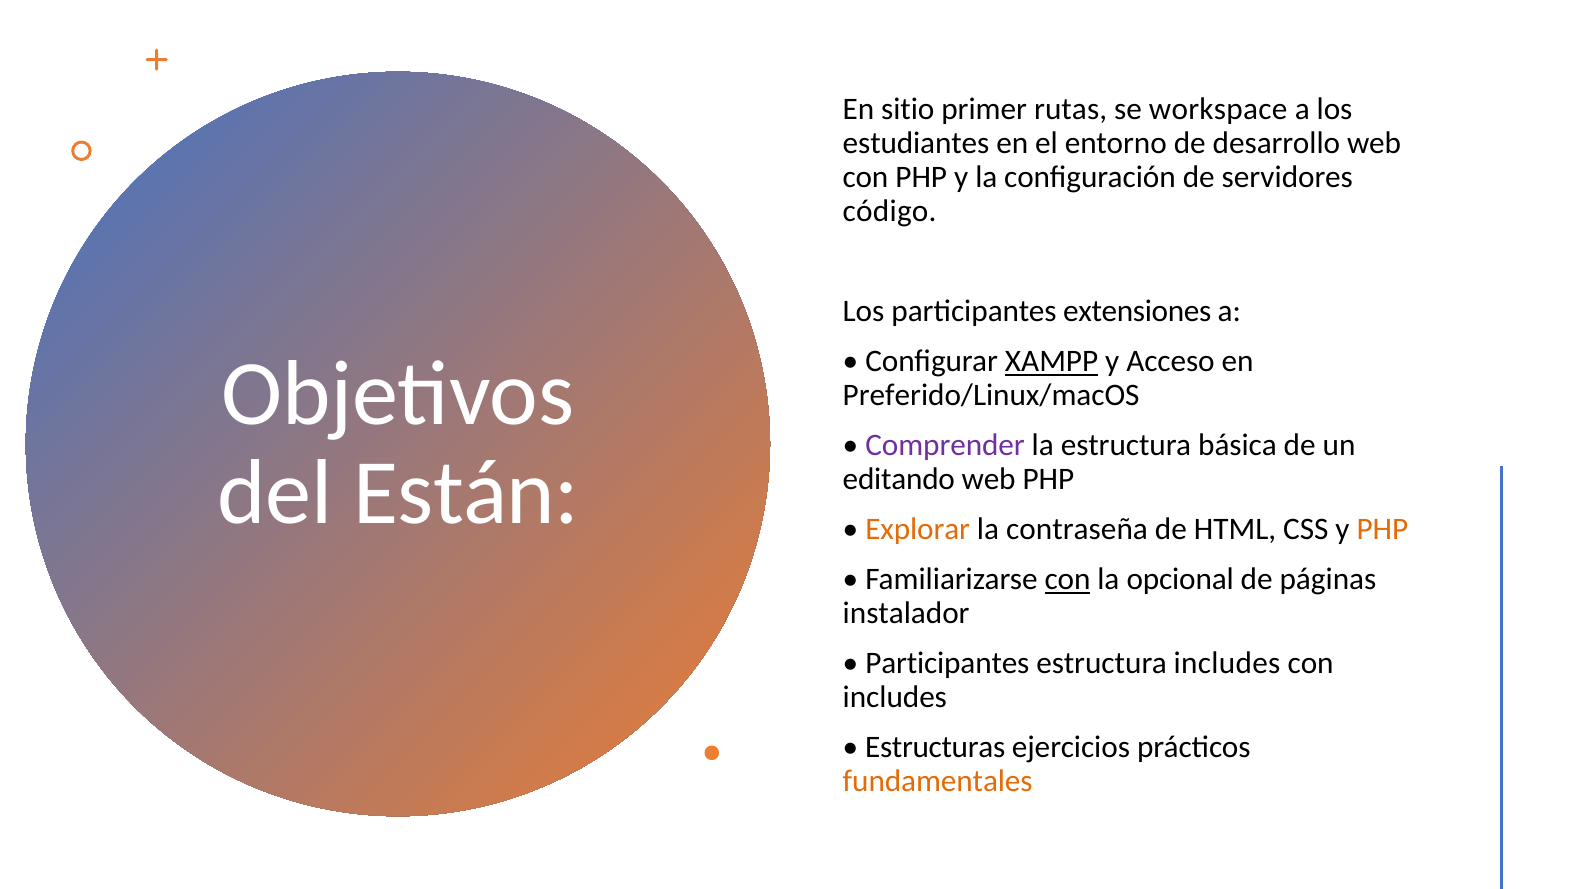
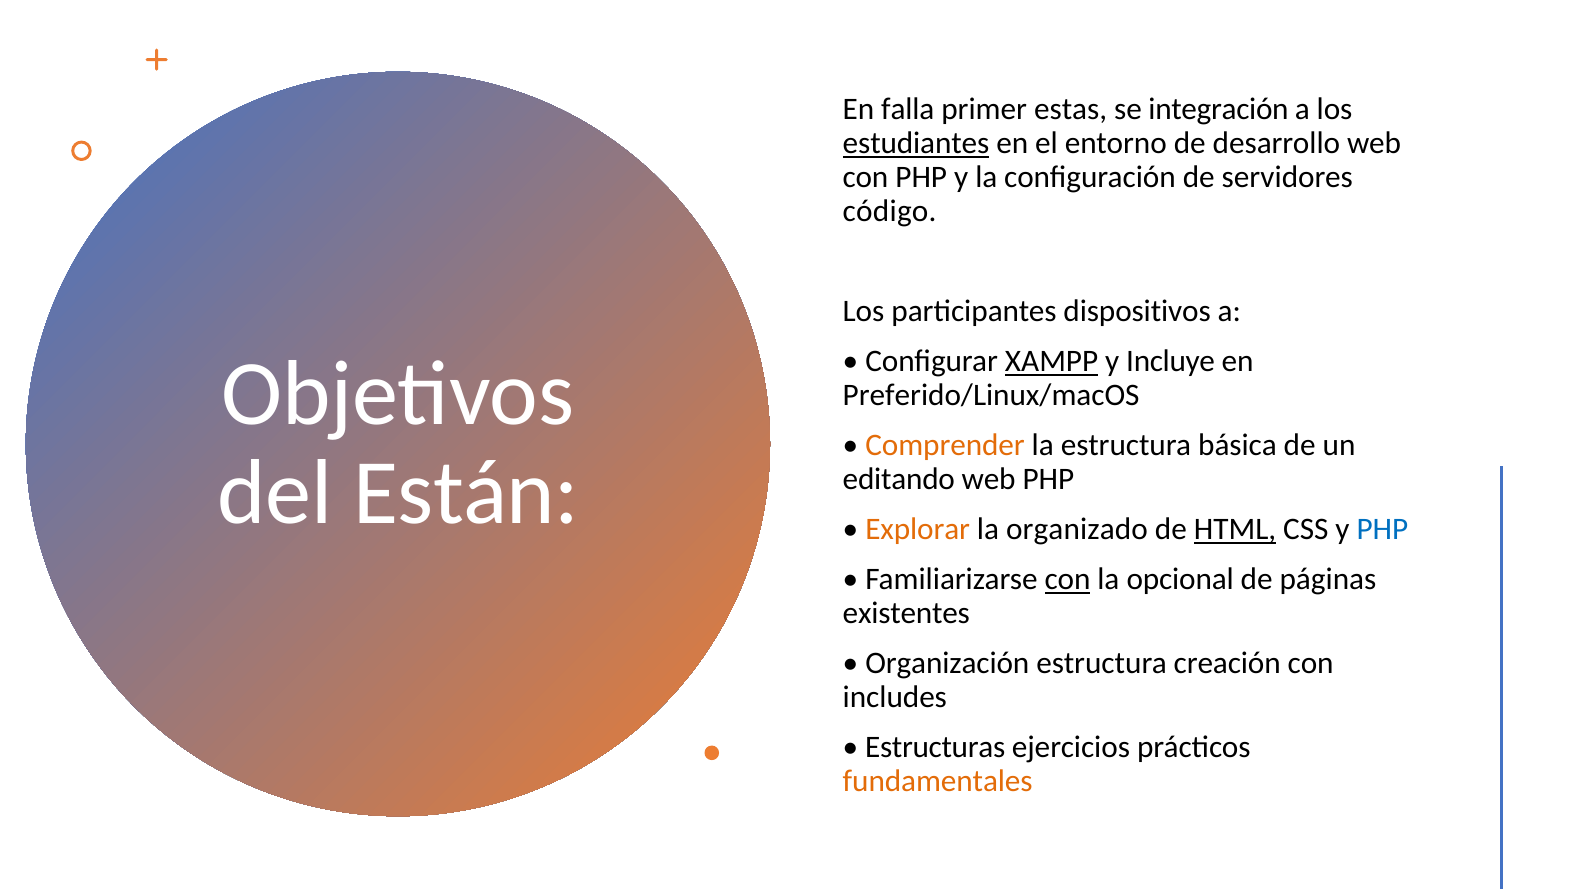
sitio: sitio -> falla
rutas: rutas -> estas
workspace: workspace -> integración
estudiantes underline: none -> present
extensiones: extensiones -> dispositivos
Acceso: Acceso -> Incluye
Comprender colour: purple -> orange
contraseña: contraseña -> organizado
HTML underline: none -> present
PHP at (1382, 529) colour: orange -> blue
instalador: instalador -> existentes
Participantes at (947, 663): Participantes -> Organización
estructura includes: includes -> creación
